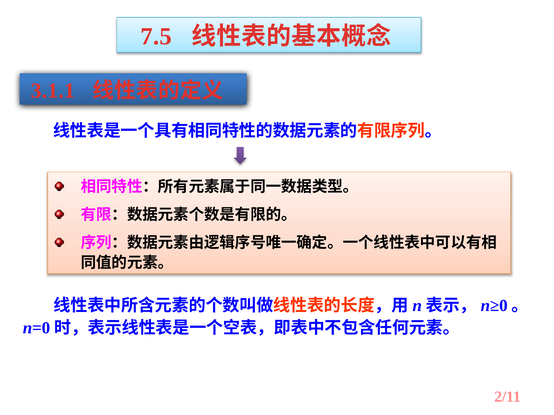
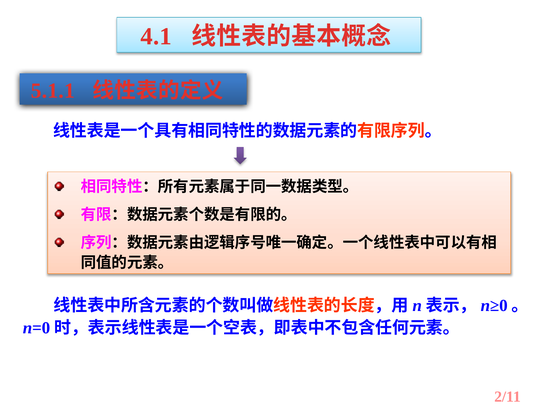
7.5: 7.5 -> 4.1
3.1.1: 3.1.1 -> 5.1.1
